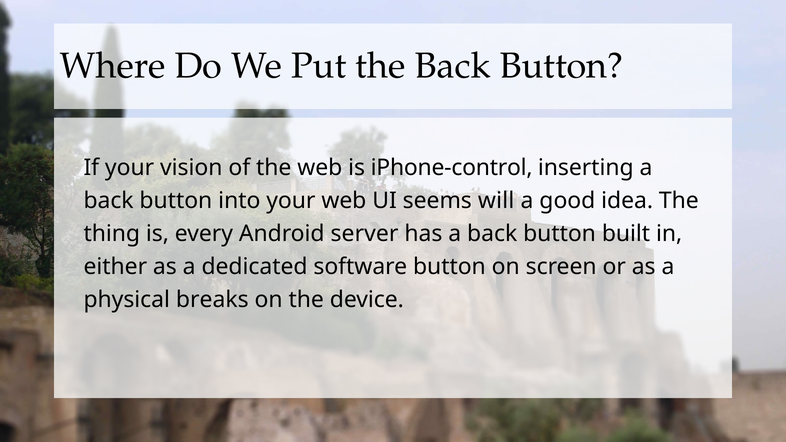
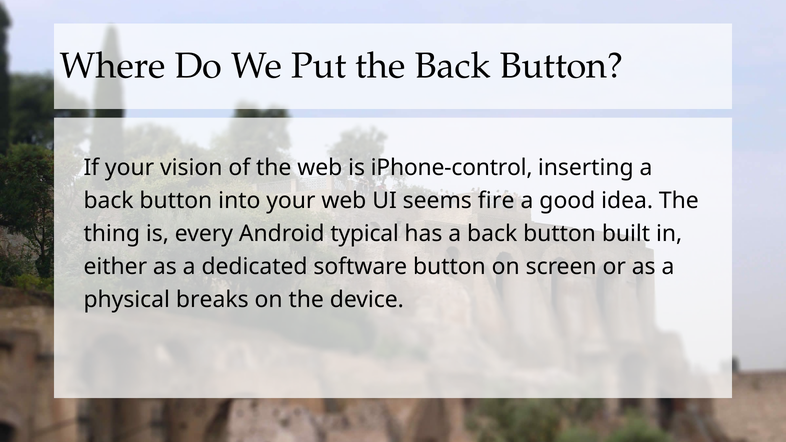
will: will -> fire
server: server -> typical
